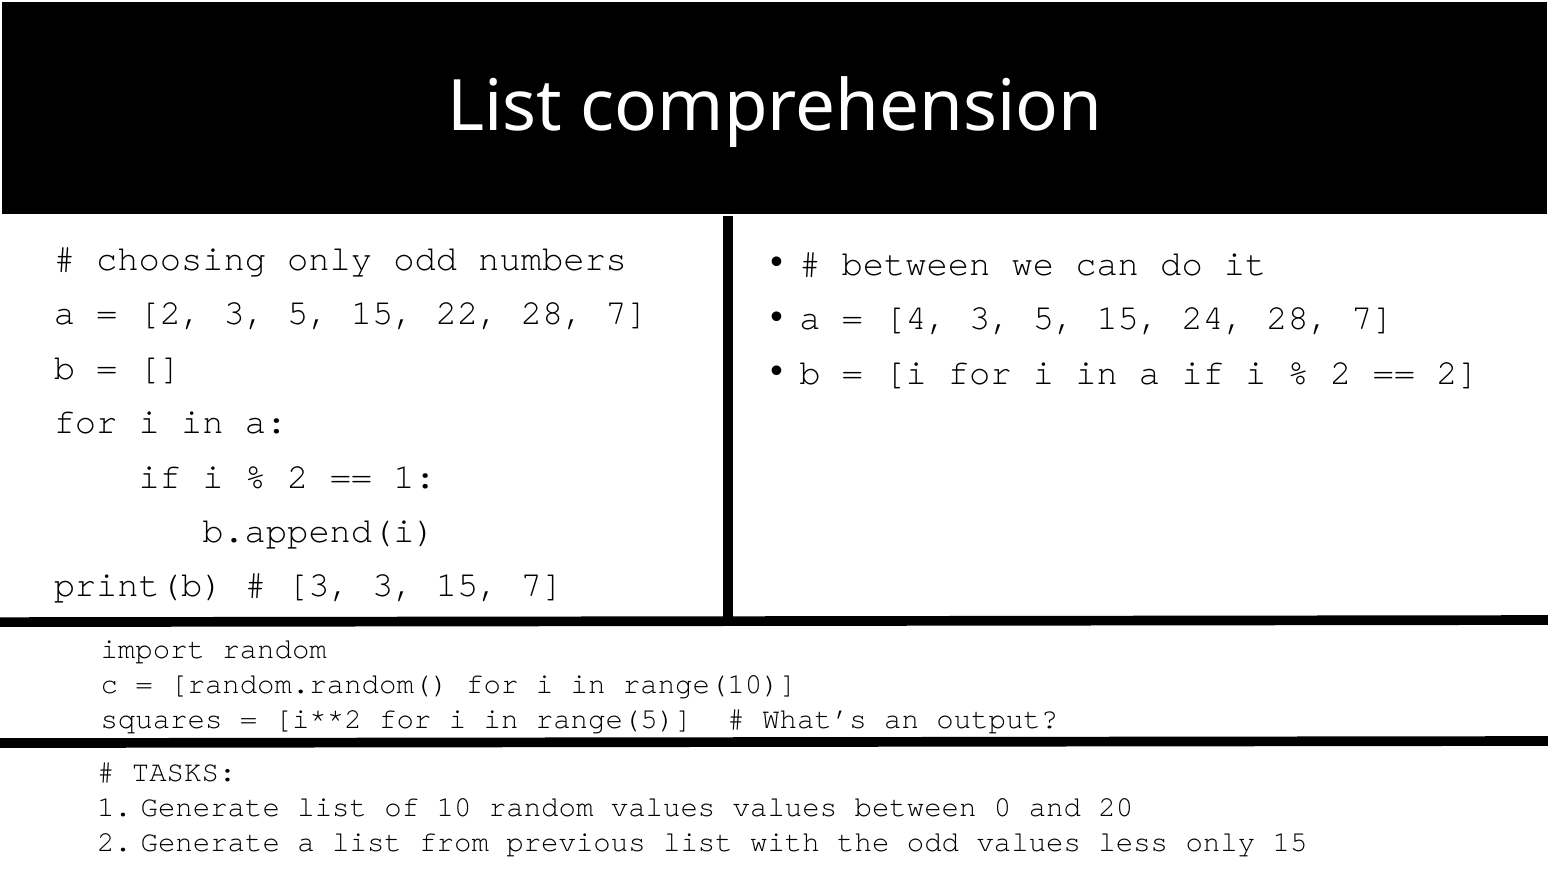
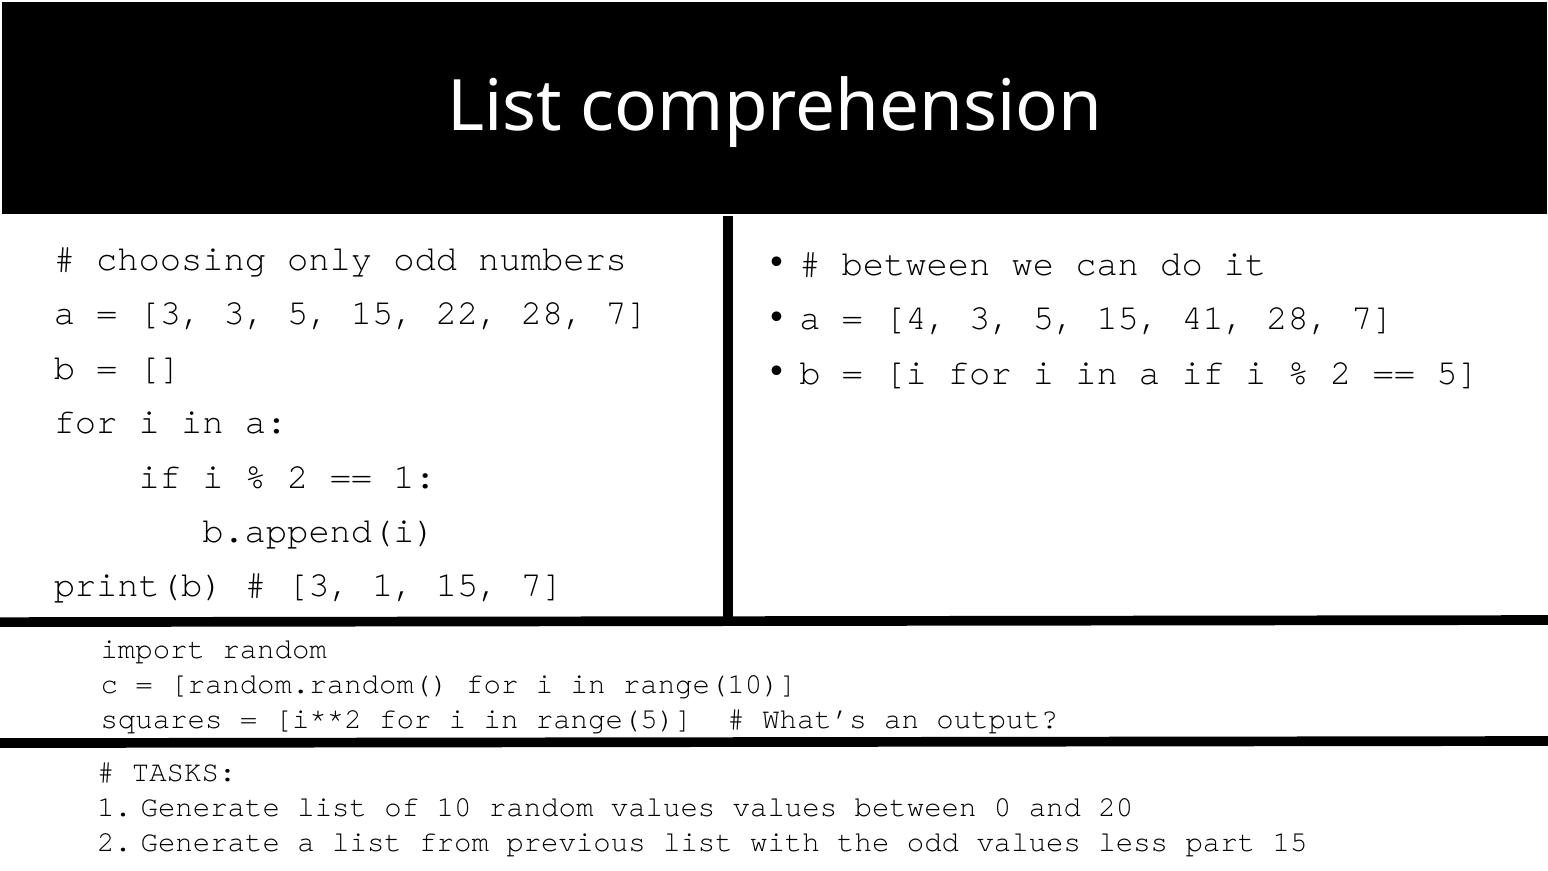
2 at (170, 313): 2 -> 3
24: 24 -> 41
2 at (1458, 372): 2 -> 5
3 3: 3 -> 1
less only: only -> part
